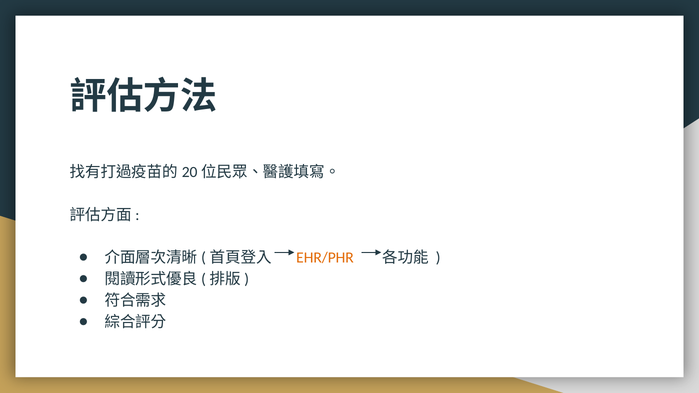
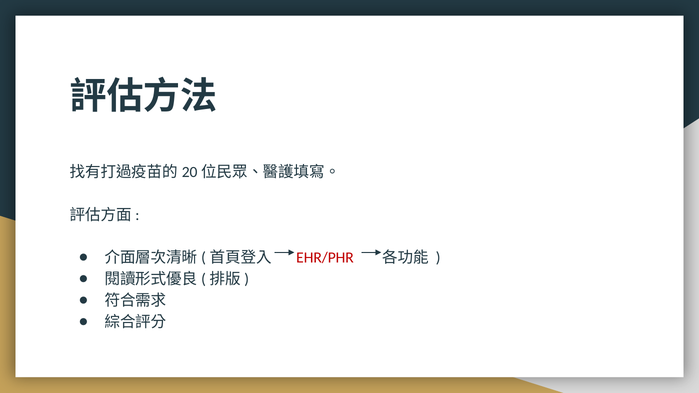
EHR/PHR colour: orange -> red
